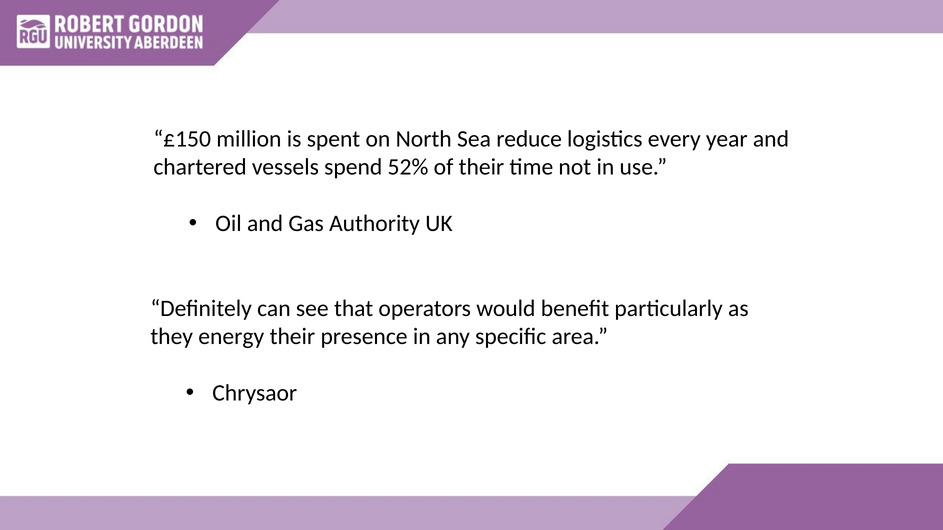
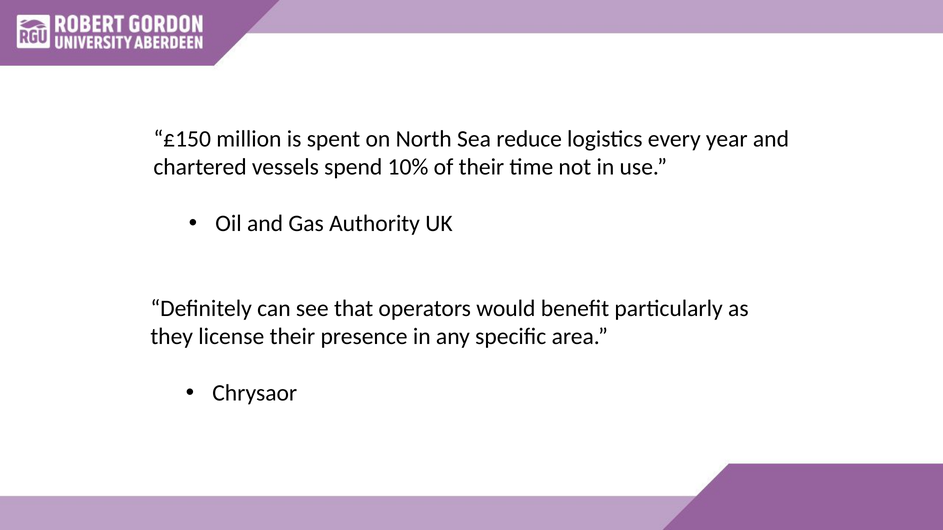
52%: 52% -> 10%
energy: energy -> license
